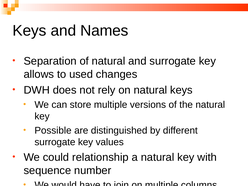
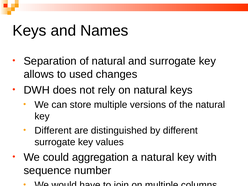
Possible at (53, 130): Possible -> Different
relationship: relationship -> aggregation
